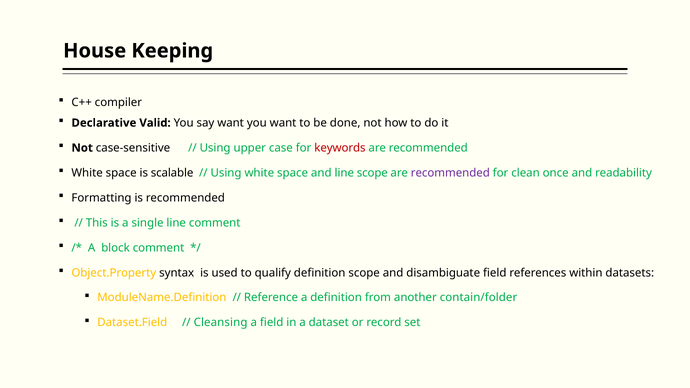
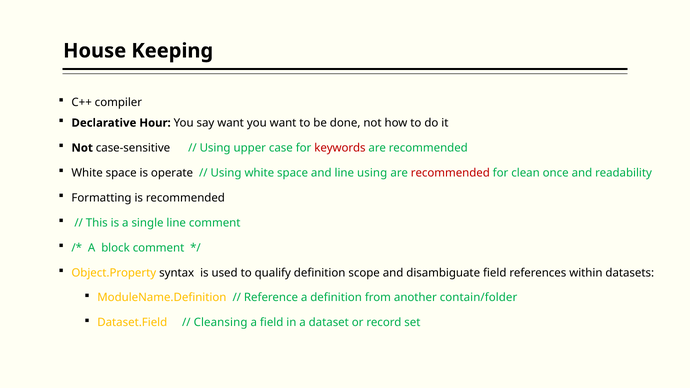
Valid: Valid -> Hour
scalable: scalable -> operate
line scope: scope -> using
recommended at (450, 173) colour: purple -> red
